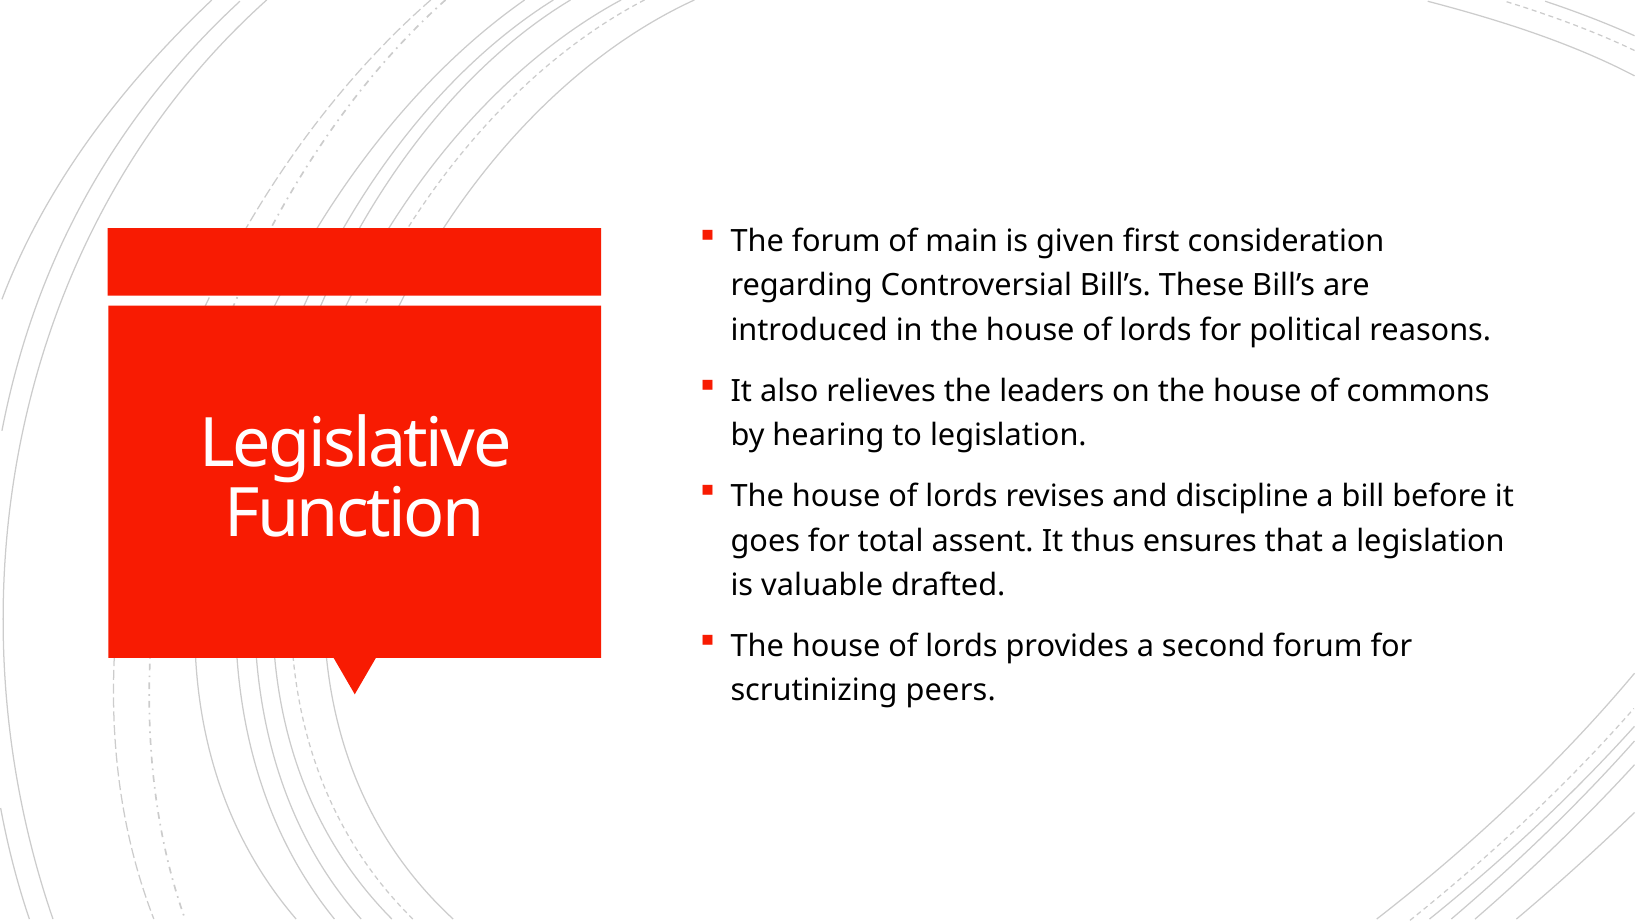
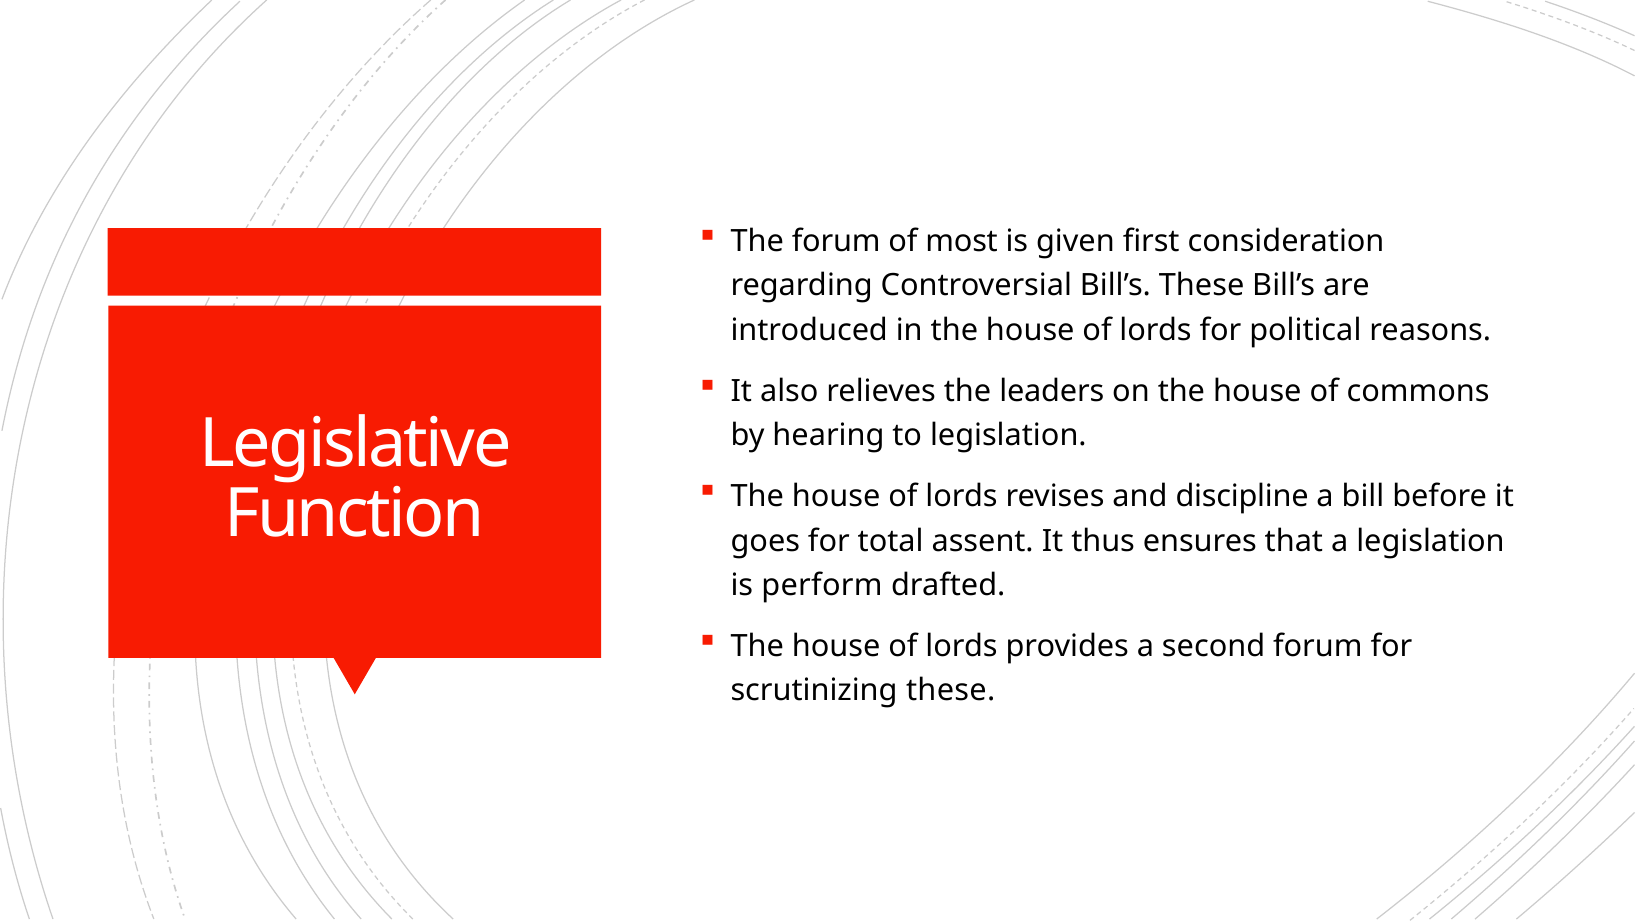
main: main -> most
valuable: valuable -> perform
scrutinizing peers: peers -> these
